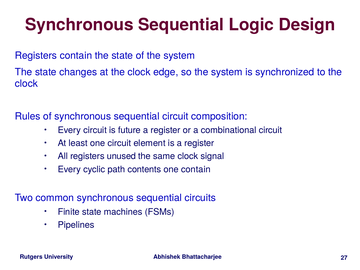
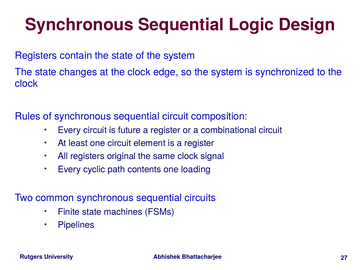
unused: unused -> original
one contain: contain -> loading
